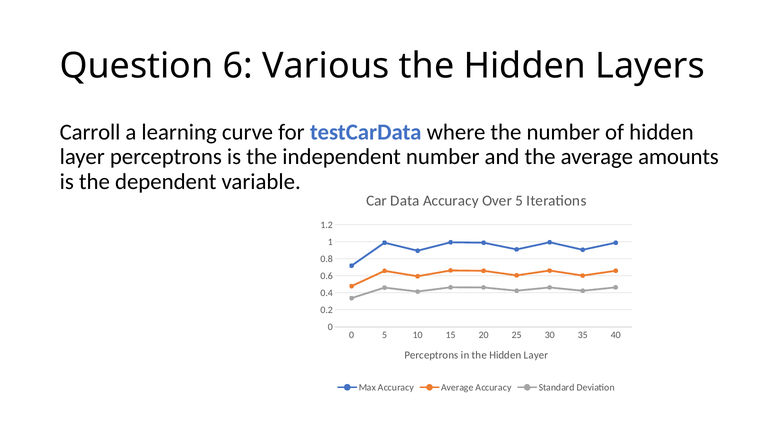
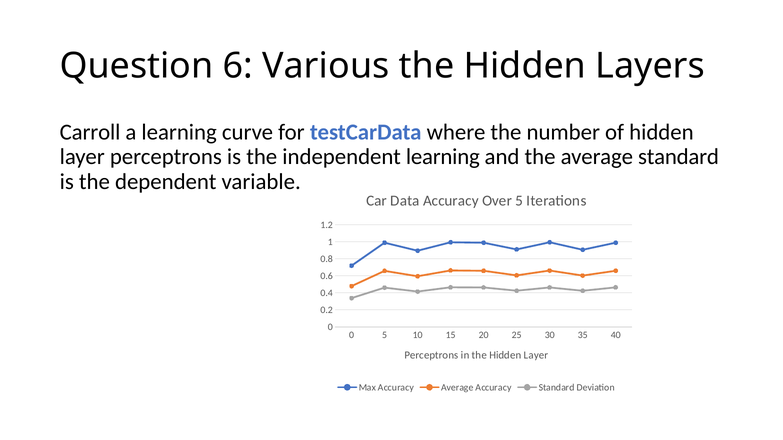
independent number: number -> learning
average amounts: amounts -> standard
